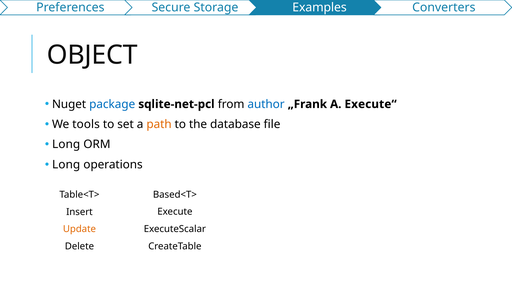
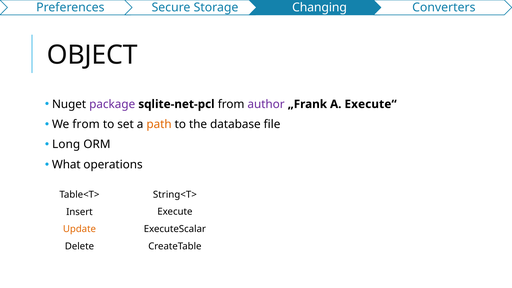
Examples: Examples -> Changing
package colour: blue -> purple
author colour: blue -> purple
We tools: tools -> from
Long at (66, 165): Long -> What
Based<T>: Based<T> -> String<T>
